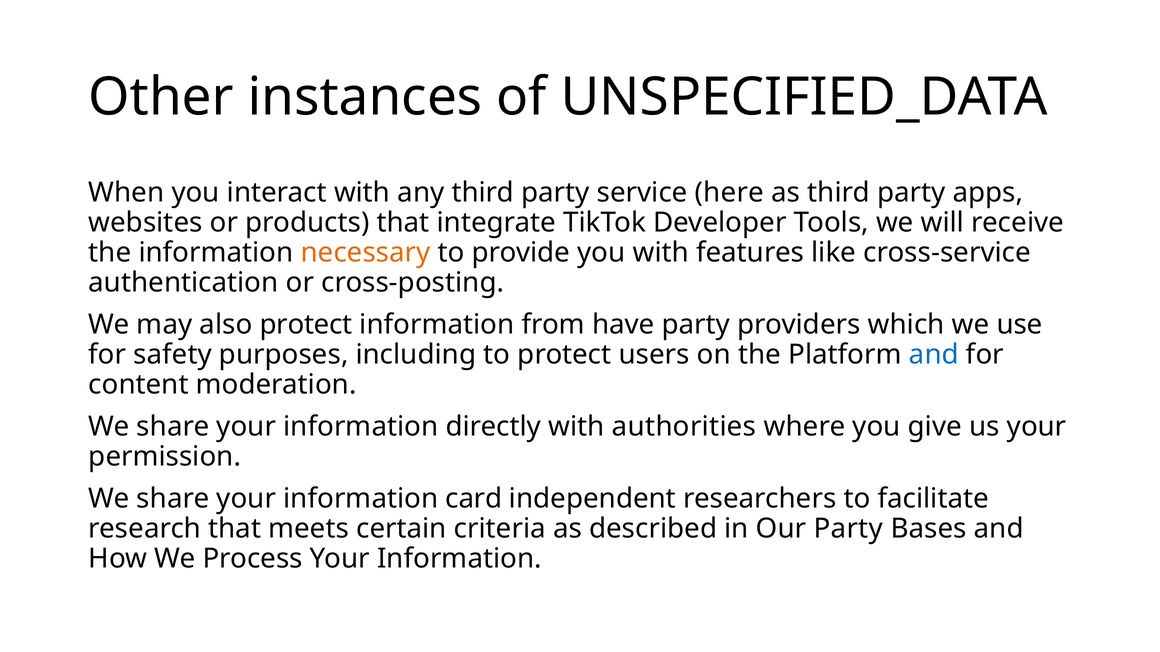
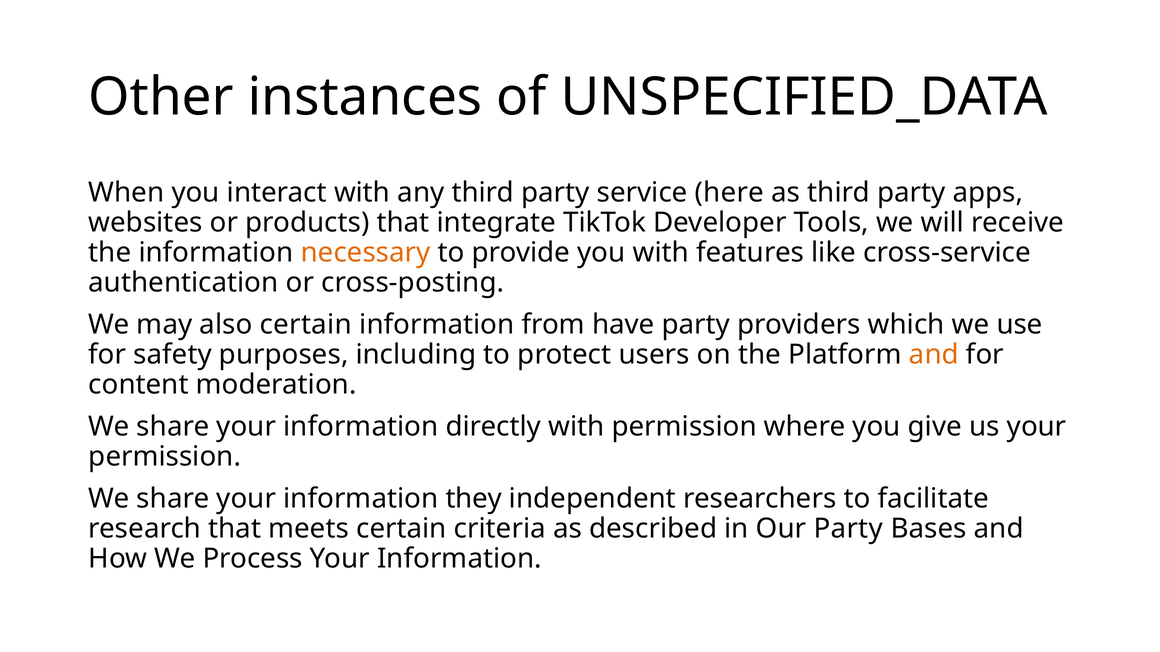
also protect: protect -> certain
and at (934, 355) colour: blue -> orange
with authorities: authorities -> permission
card: card -> they
